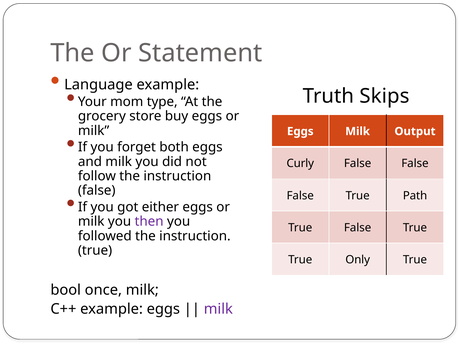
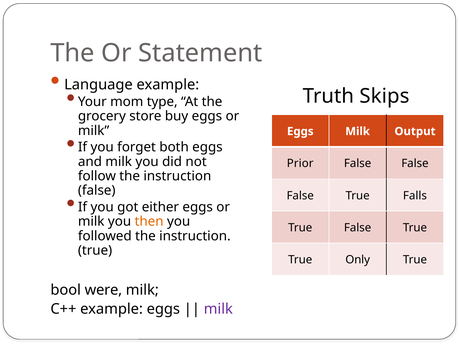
Curly: Curly -> Prior
Path: Path -> Falls
then colour: purple -> orange
once: once -> were
